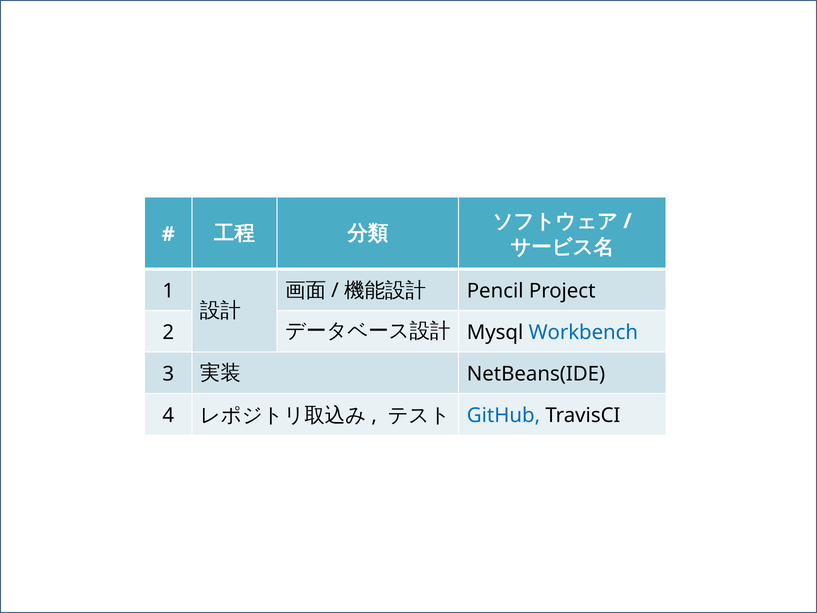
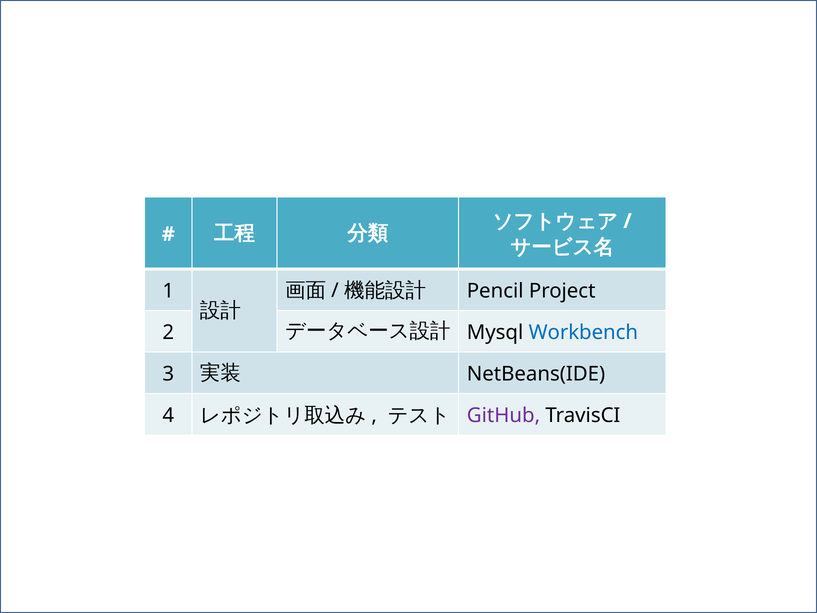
GitHub colour: blue -> purple
